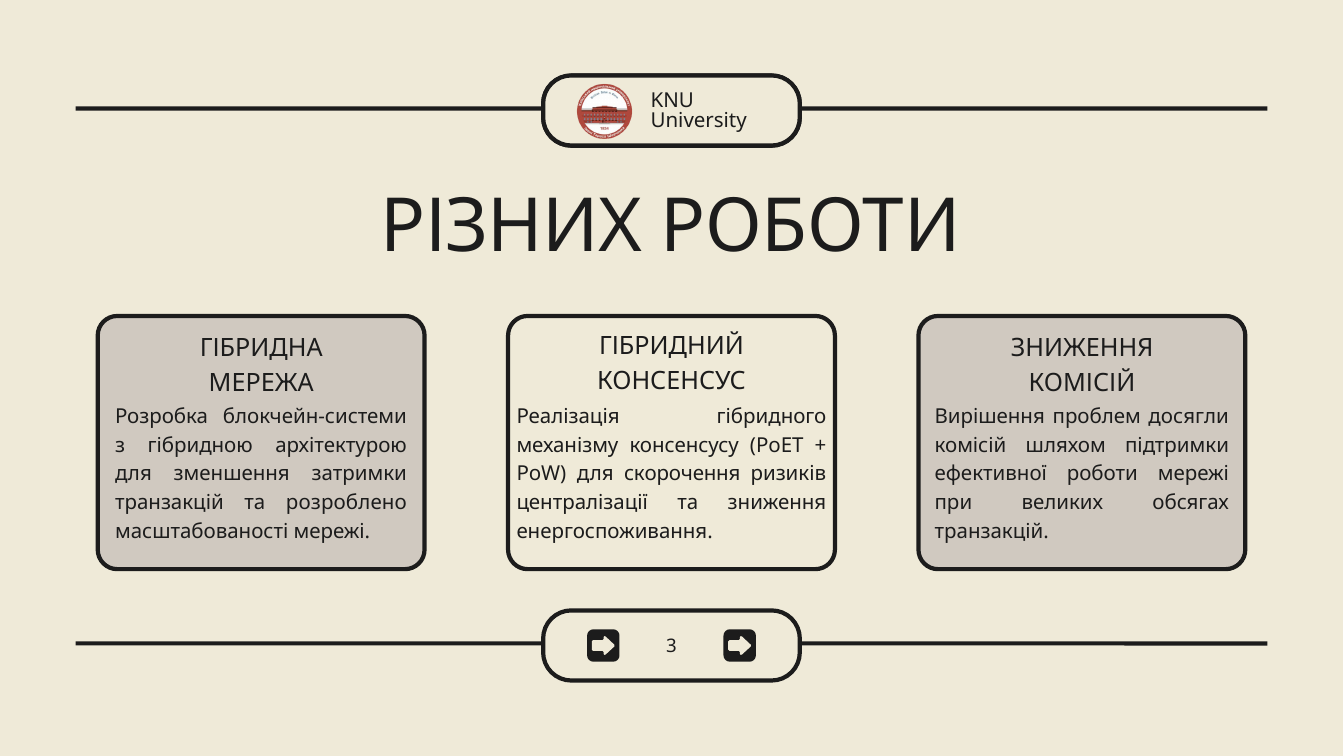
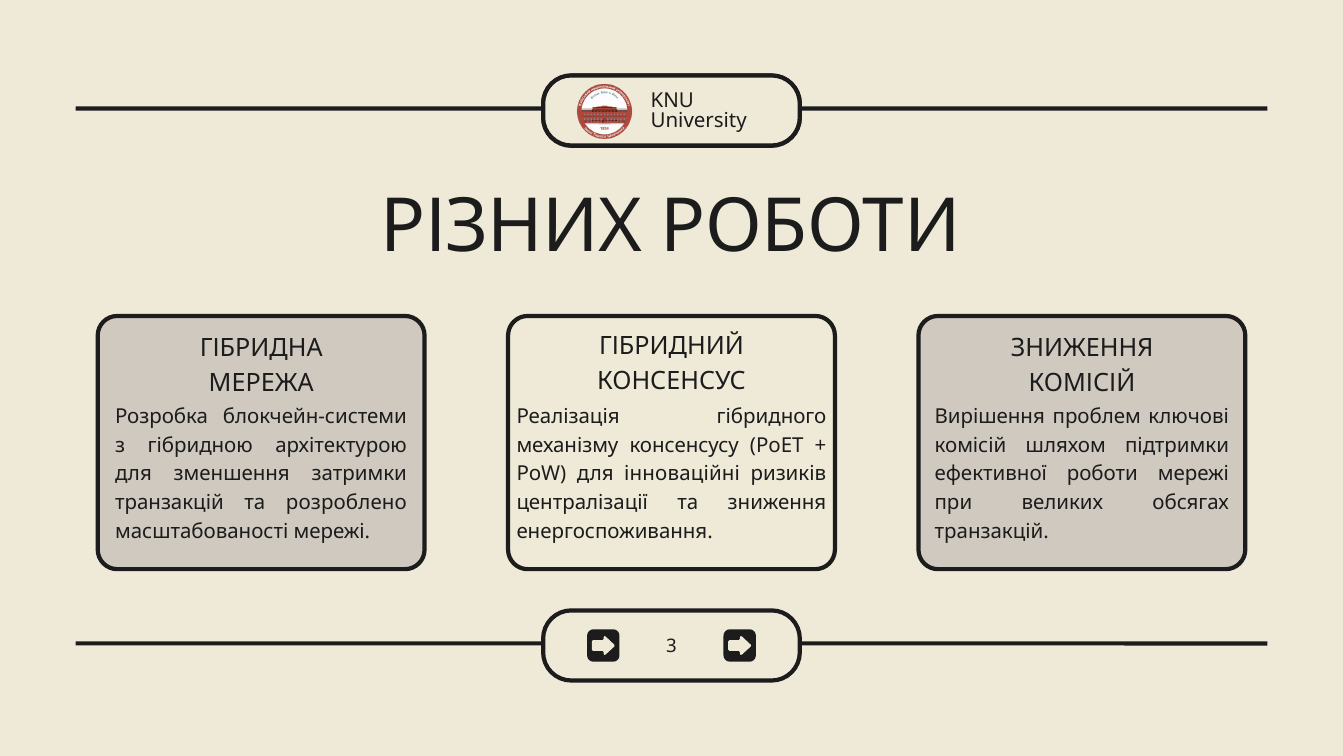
досягли: досягли -> ключові
скорочення: скорочення -> інноваційні
